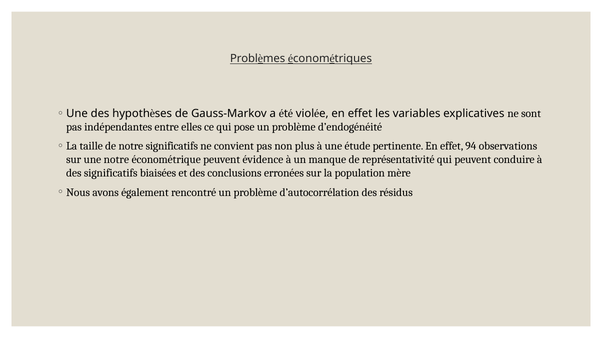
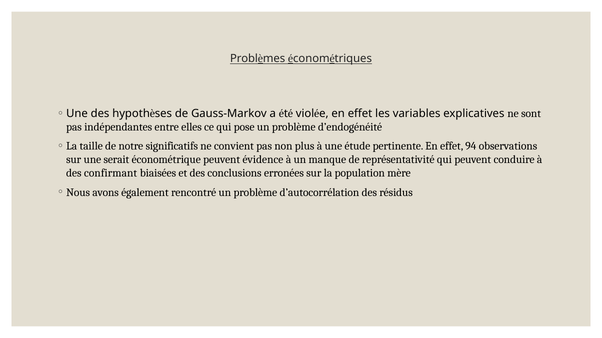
une notre: notre -> serait
des significatifs: significatifs -> confirmant
